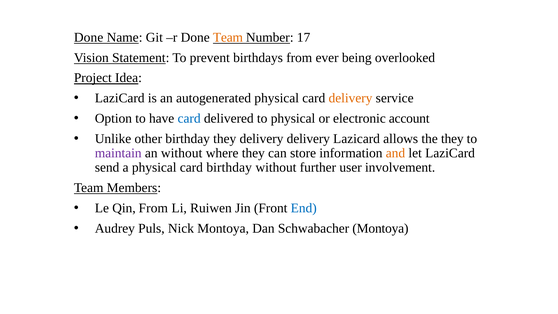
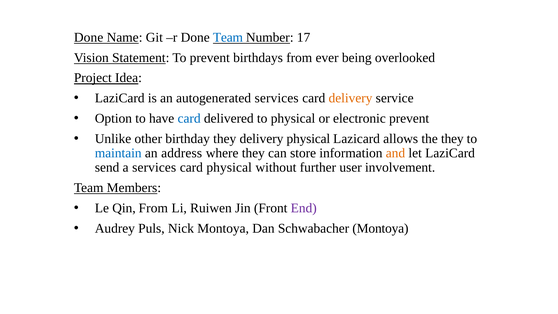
Team at (228, 37) colour: orange -> blue
autogenerated physical: physical -> services
electronic account: account -> prevent
delivery delivery: delivery -> physical
maintain colour: purple -> blue
an without: without -> address
a physical: physical -> services
card birthday: birthday -> physical
End colour: blue -> purple
